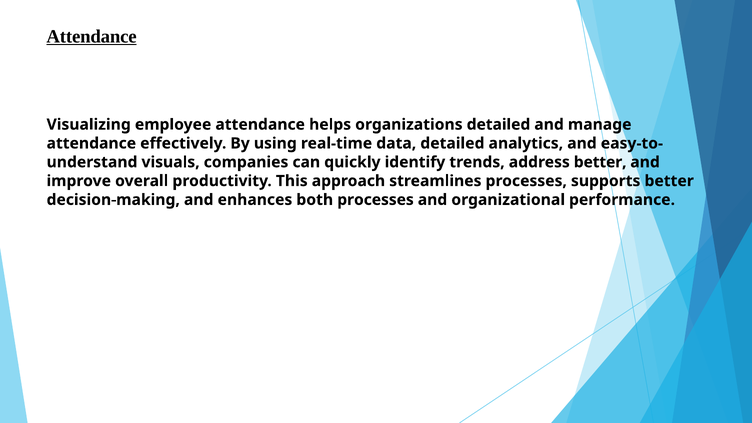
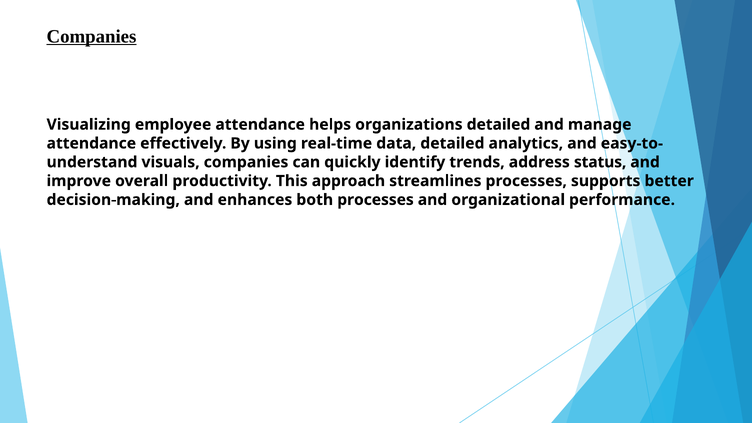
Attendance at (92, 36): Attendance -> Companies
address better: better -> status
